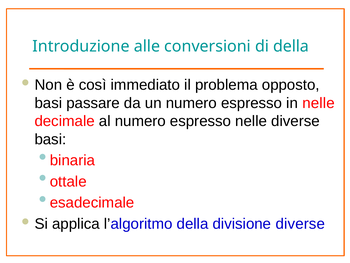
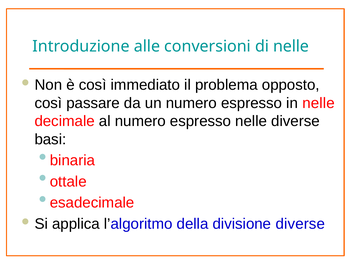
di della: della -> nelle
basi at (48, 103): basi -> così
